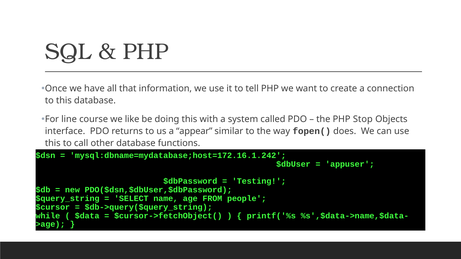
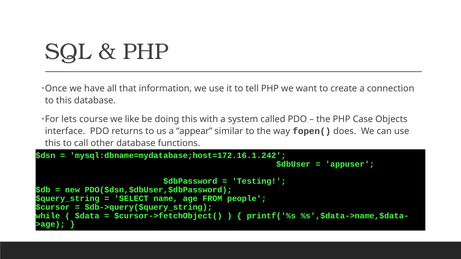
line: line -> lets
Stop: Stop -> Case
